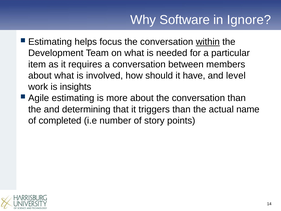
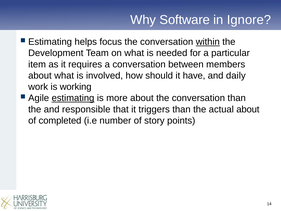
level: level -> daily
insights: insights -> working
estimating at (73, 98) underline: none -> present
determining: determining -> responsible
actual name: name -> about
